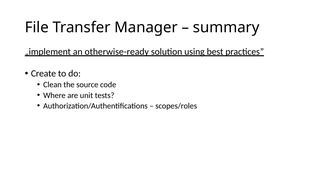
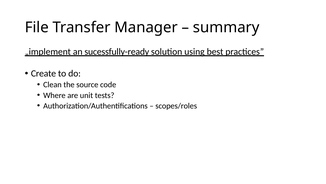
otherwise-ready: otherwise-ready -> sucessfully-ready
